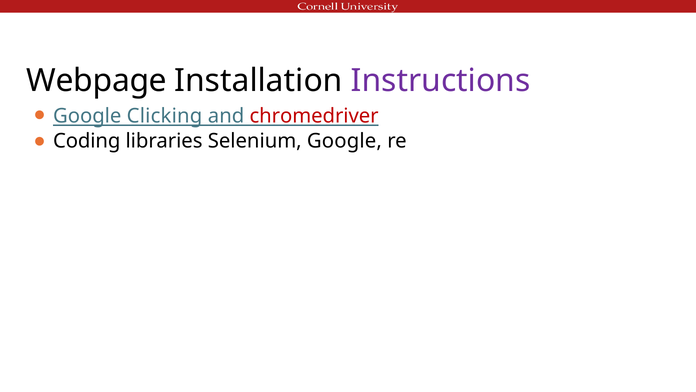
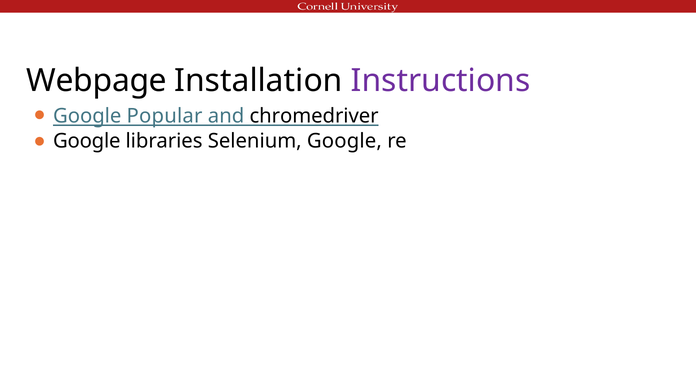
Clicking: Clicking -> Popular
chromedriver colour: red -> black
Coding at (87, 141): Coding -> Google
